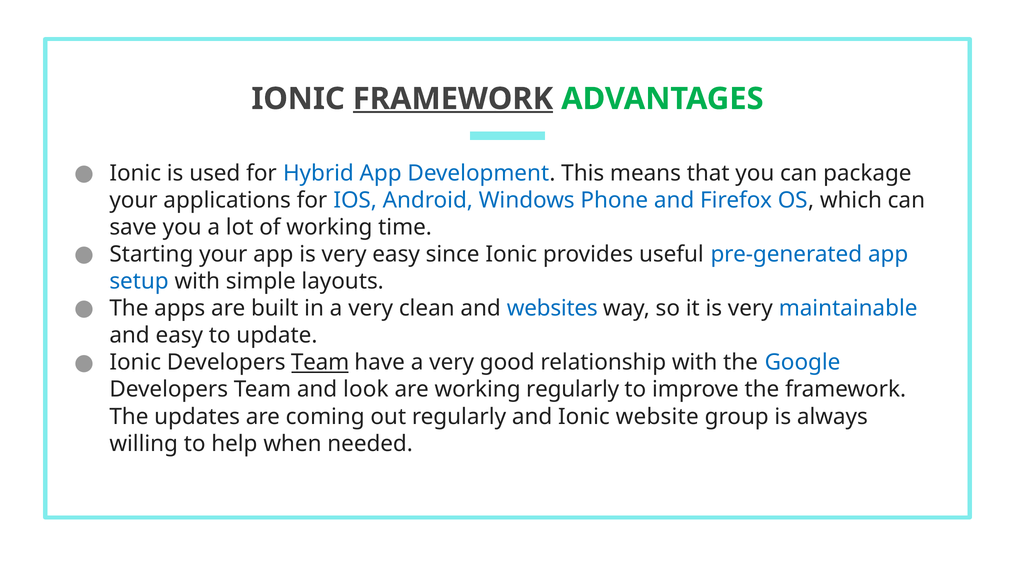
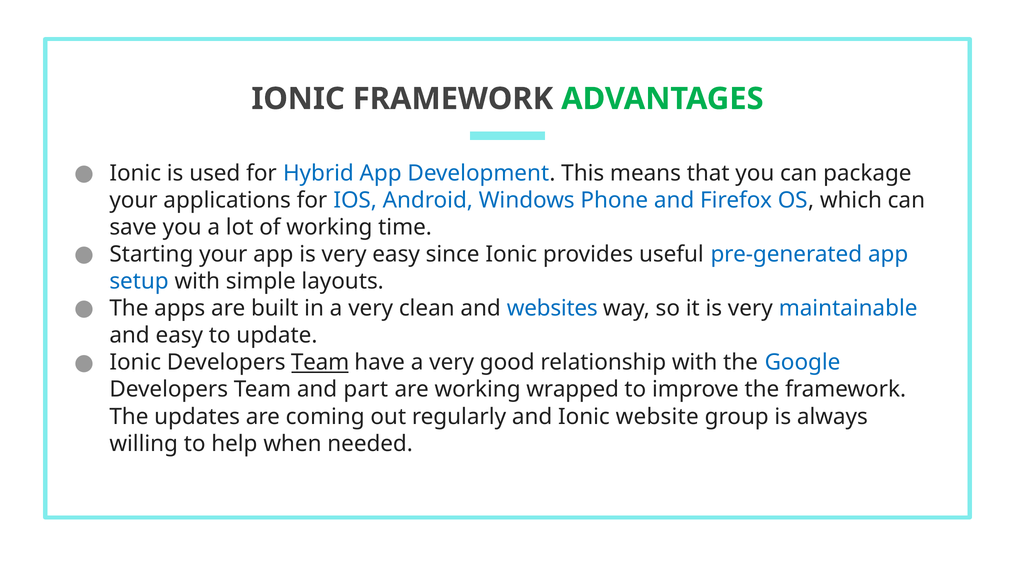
FRAMEWORK at (453, 99) underline: present -> none
look: look -> part
working regularly: regularly -> wrapped
